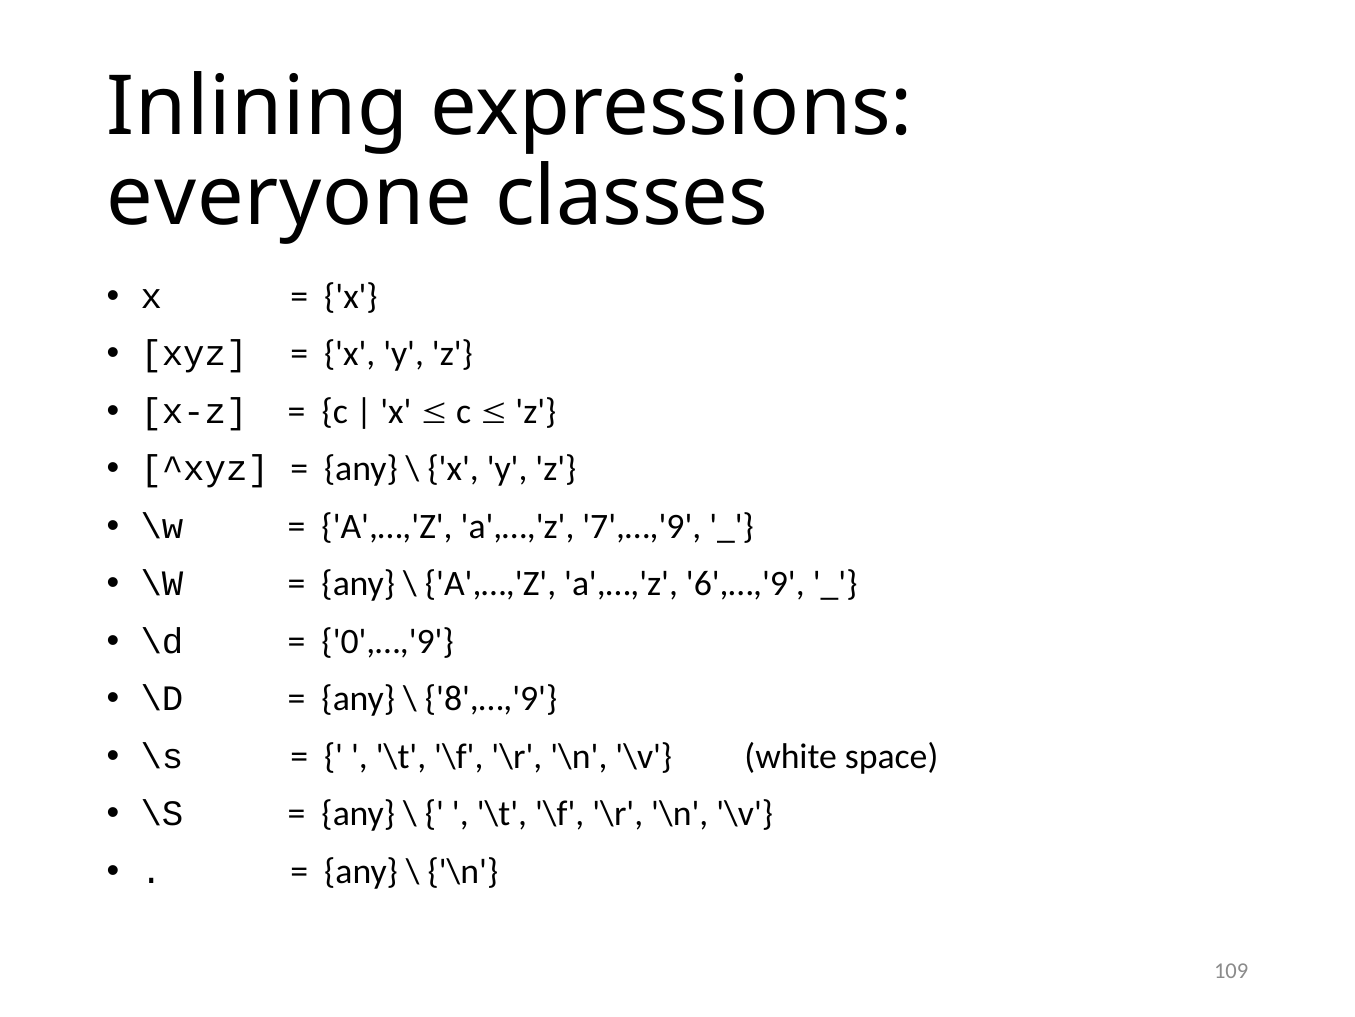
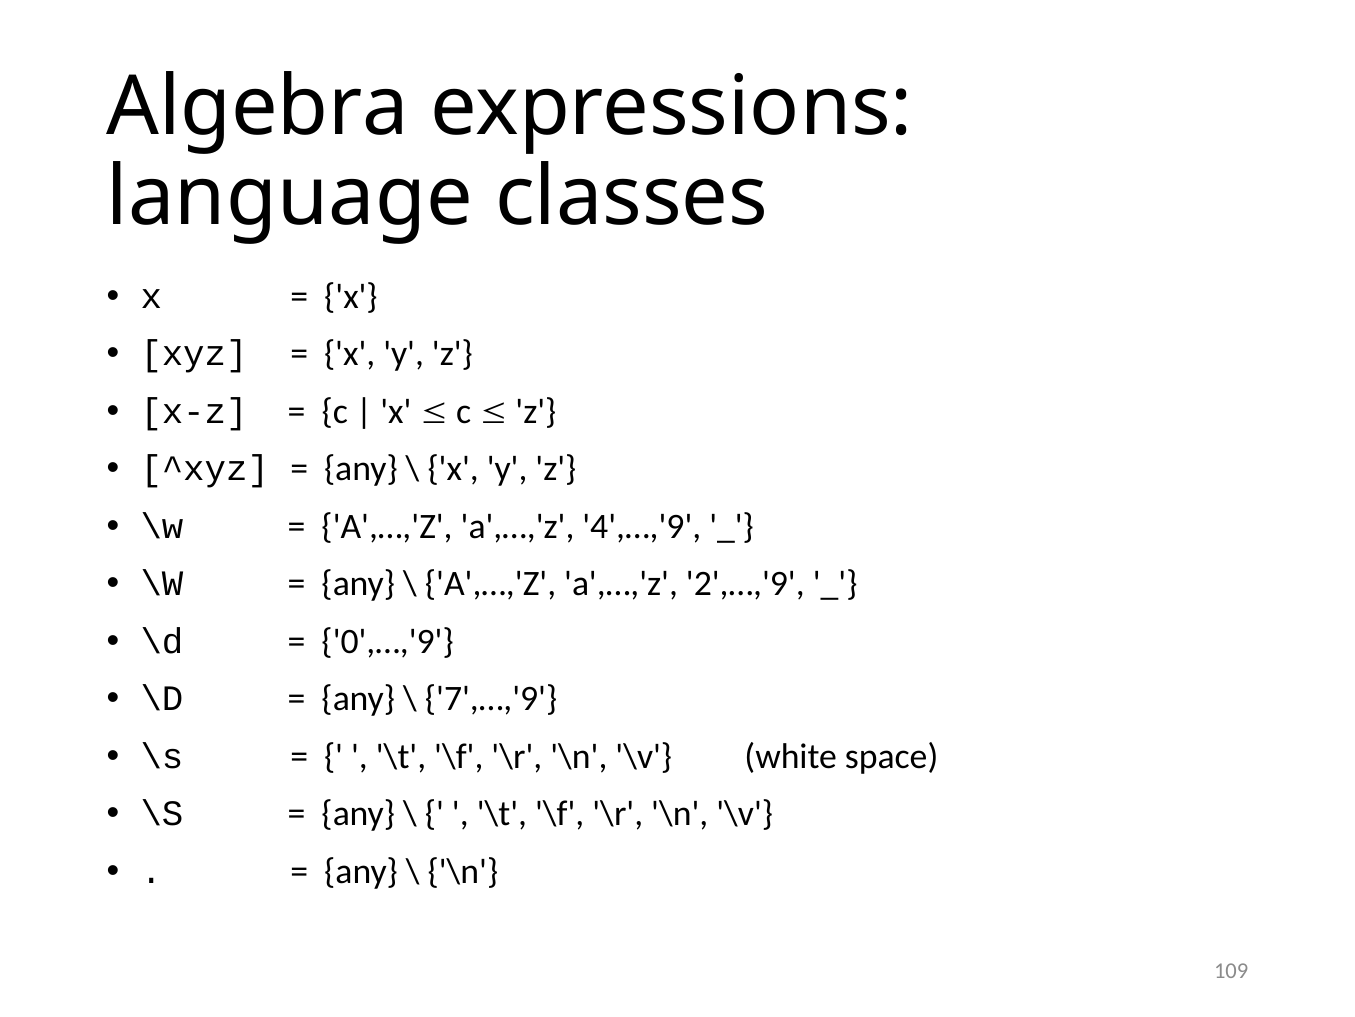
Inlining: Inlining -> Algebra
everyone: everyone -> language
7',…,'9: 7',…,'9 -> 4',…,'9
6',…,'9: 6',…,'9 -> 2',…,'9
8',…,'9: 8',…,'9 -> 7',…,'9
